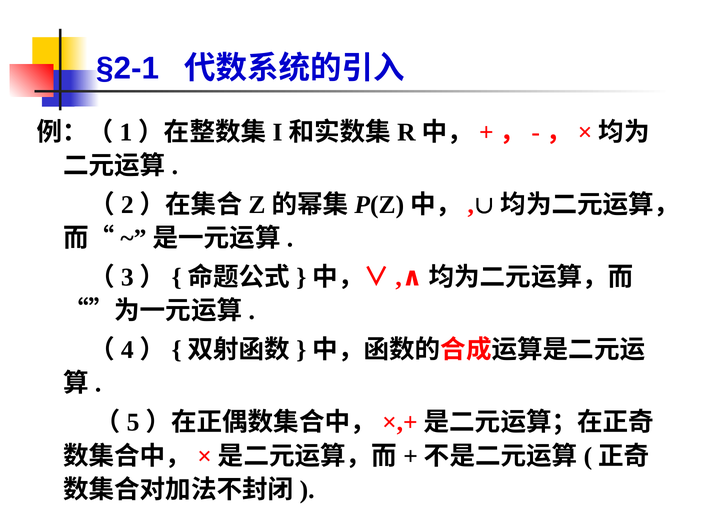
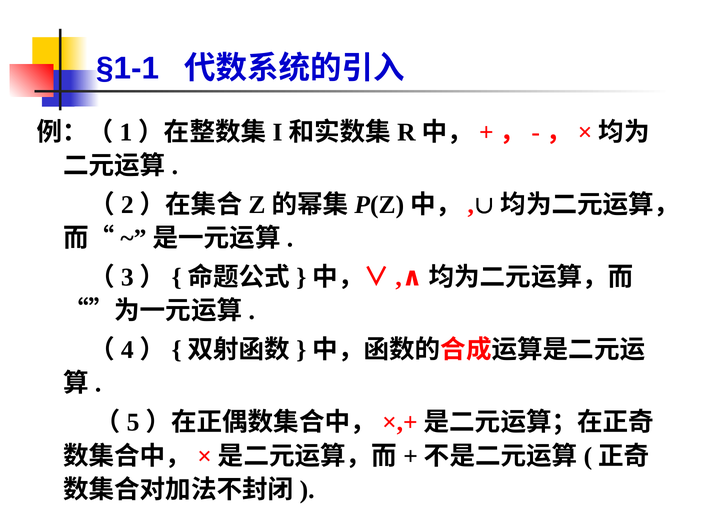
§2-1: §2-1 -> §1-1
